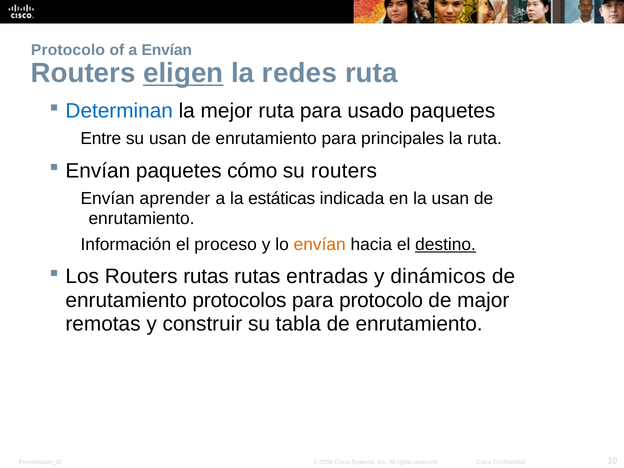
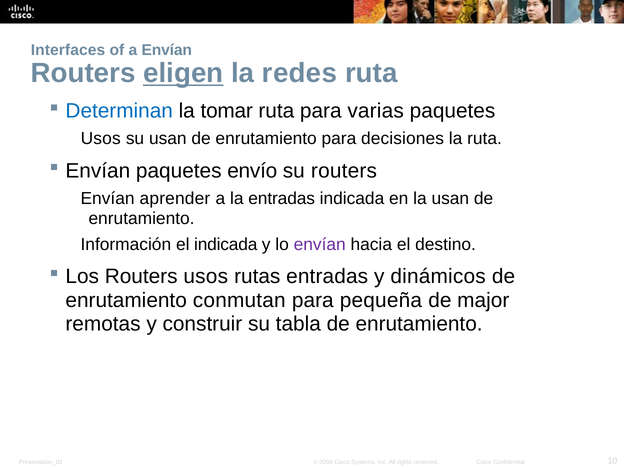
Protocolo at (68, 50): Protocolo -> Interfaces
mejor: mejor -> tomar
usado: usado -> varias
Entre at (101, 139): Entre -> Usos
principales: principales -> decisiones
cómo: cómo -> envío
la estáticas: estáticas -> entradas
el proceso: proceso -> indicada
envían at (320, 244) colour: orange -> purple
destino underline: present -> none
Routers rutas: rutas -> usos
protocolos: protocolos -> conmutan
para protocolo: protocolo -> pequeña
